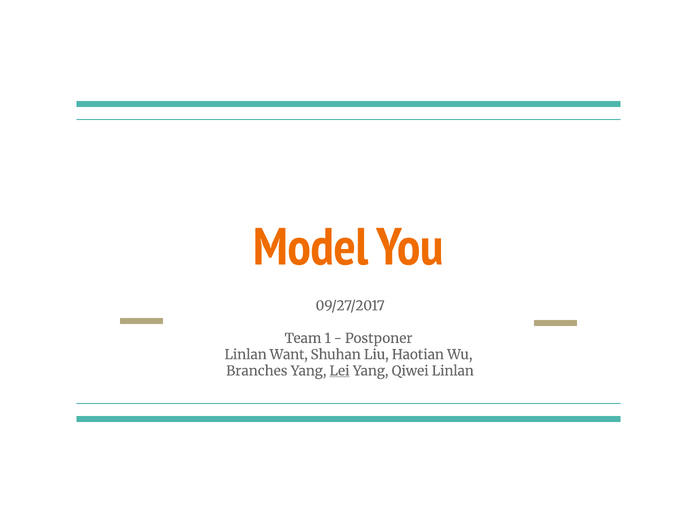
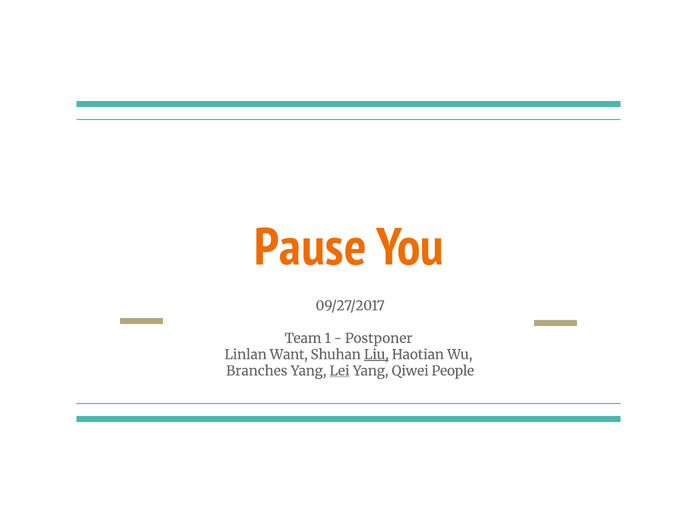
Model: Model -> Pause
Liu underline: none -> present
Qiwei Linlan: Linlan -> People
